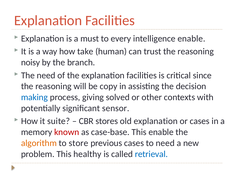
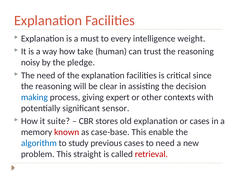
intelligence enable: enable -> weight
branch: branch -> pledge
copy: copy -> clear
solved: solved -> expert
algorithm colour: orange -> blue
store: store -> study
healthy: healthy -> straight
retrieval colour: blue -> red
